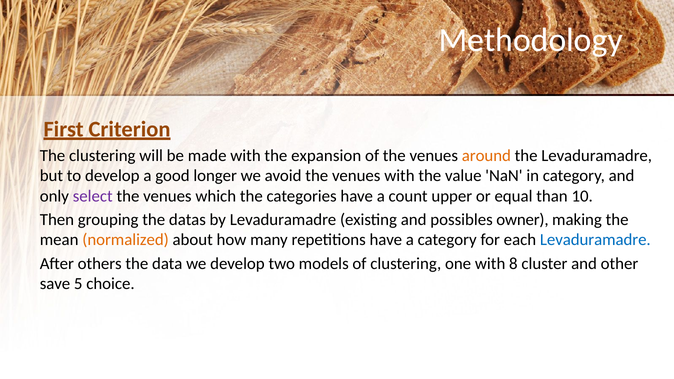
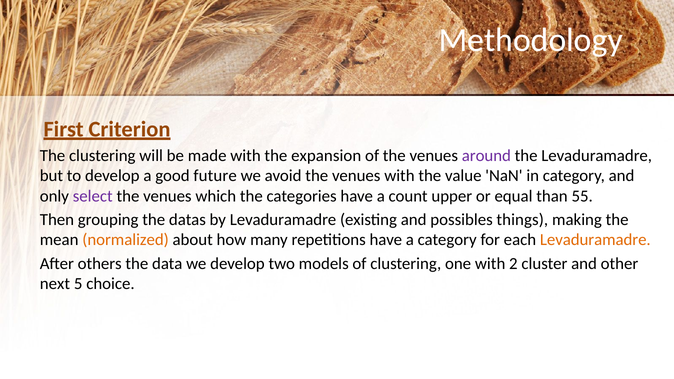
around colour: orange -> purple
longer: longer -> future
10: 10 -> 55
owner: owner -> things
Levaduramadre at (595, 240) colour: blue -> orange
8: 8 -> 2
save: save -> next
